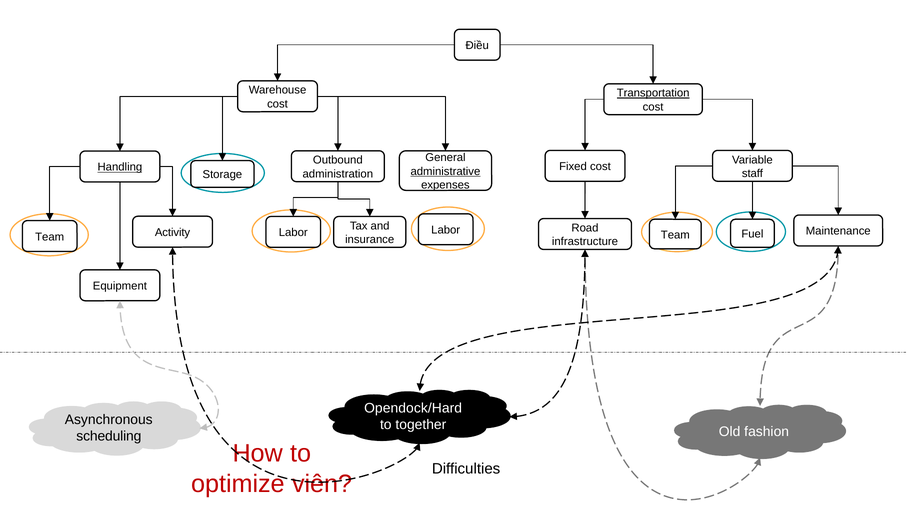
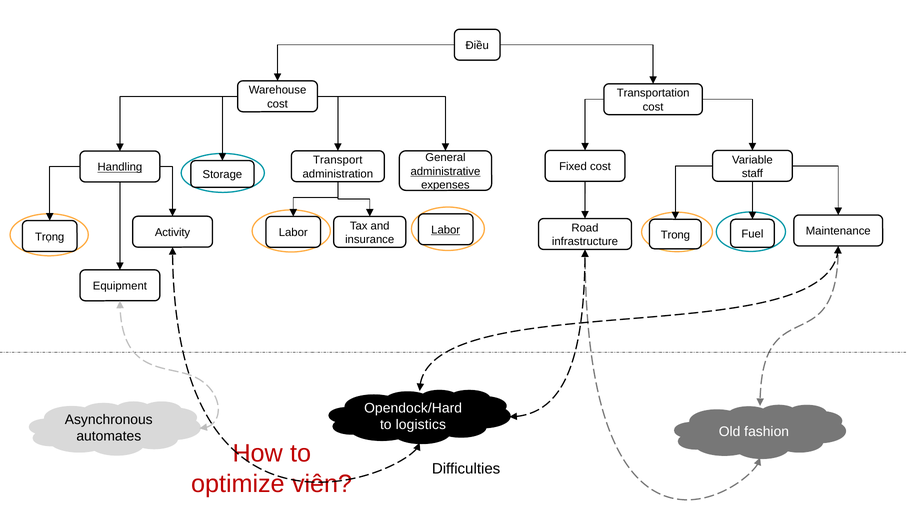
Transportation underline: present -> none
Outbound: Outbound -> Transport
Labor at (446, 230) underline: none -> present
Team at (675, 235): Team -> Trong
Team at (50, 237): Team -> Trọng
together: together -> logistics
scheduling: scheduling -> automates
